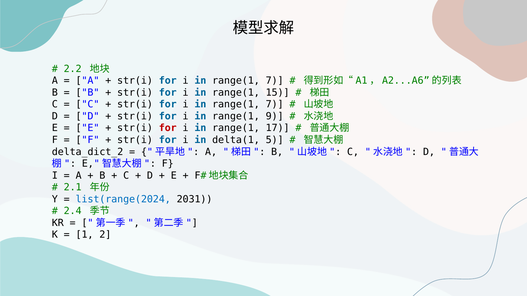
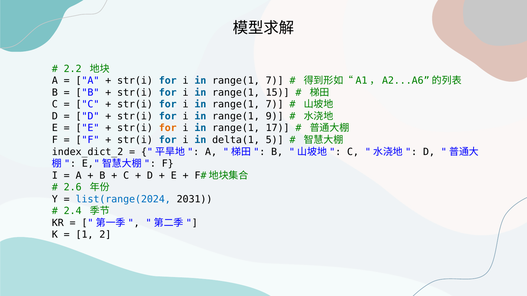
for at (168, 128) colour: red -> orange
delta_dict_2: delta_dict_2 -> index_dict_2
2.1: 2.1 -> 2.6
